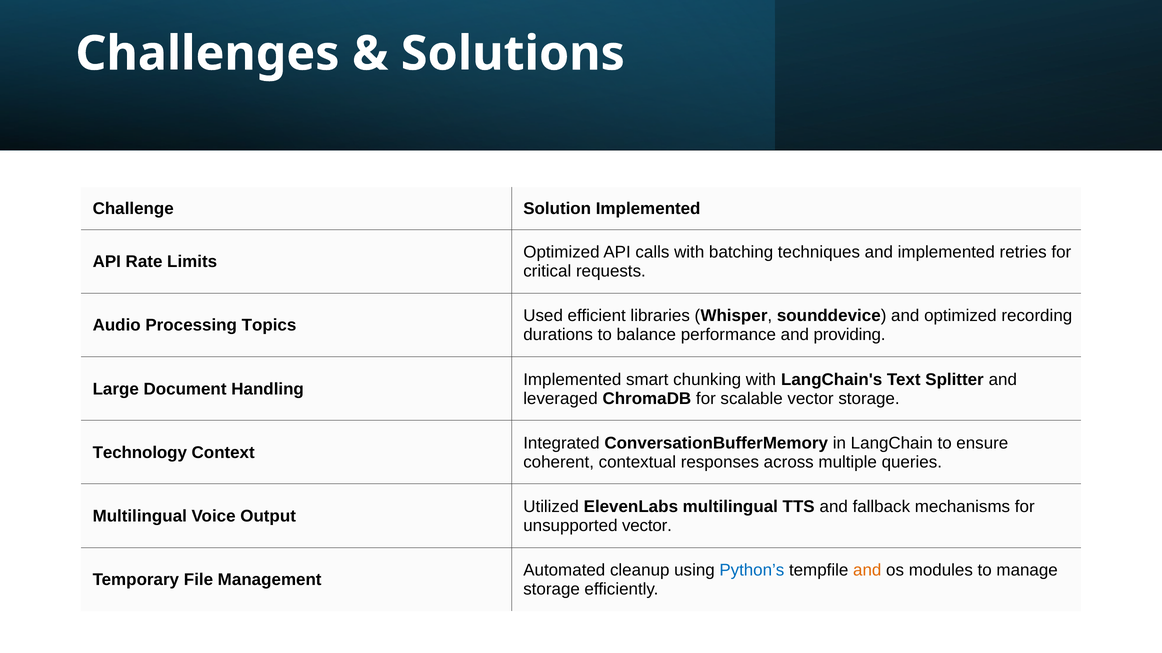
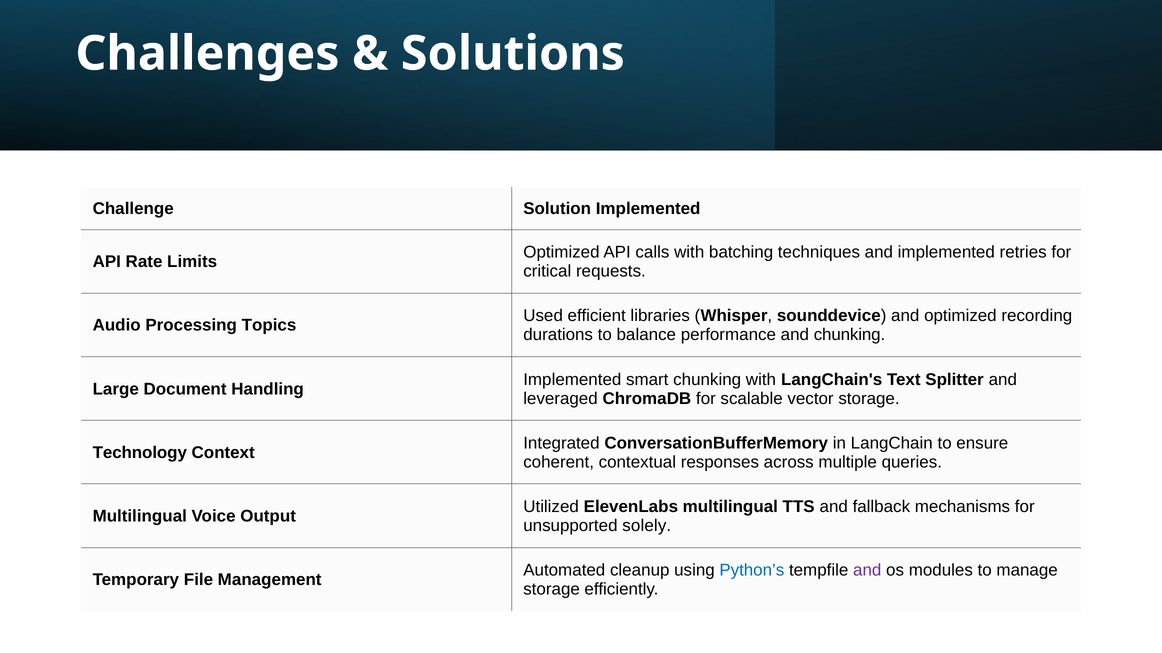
and providing: providing -> chunking
unsupported vector: vector -> solely
and at (867, 571) colour: orange -> purple
